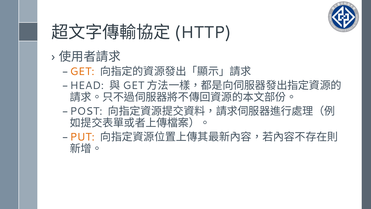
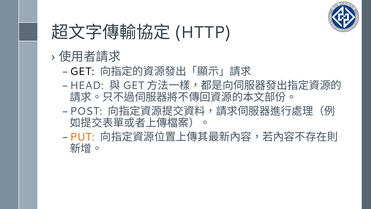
GET colour: orange -> black
